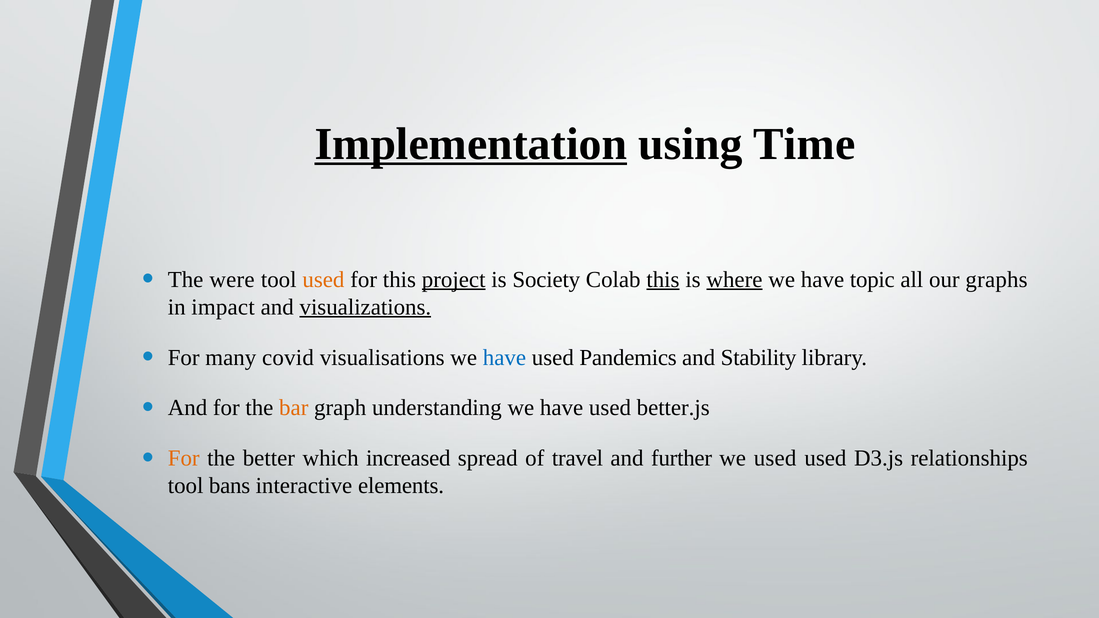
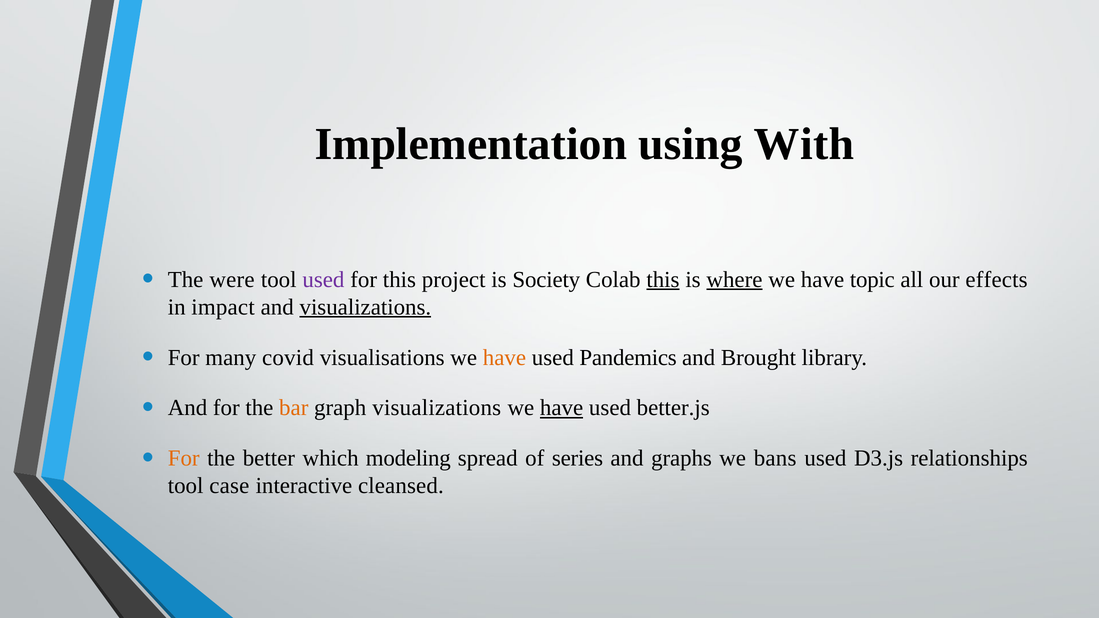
Implementation underline: present -> none
Time: Time -> With
used at (323, 280) colour: orange -> purple
project underline: present -> none
graphs: graphs -> effects
have at (504, 358) colour: blue -> orange
Stability: Stability -> Brought
graph understanding: understanding -> visualizations
have at (562, 408) underline: none -> present
increased: increased -> modeling
travel: travel -> series
further: further -> graphs
we used: used -> bans
bans: bans -> case
elements: elements -> cleansed
